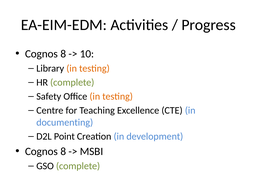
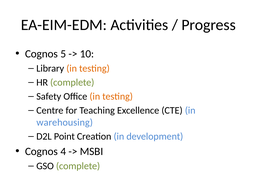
8 at (63, 54): 8 -> 5
documenting: documenting -> warehousing
8 at (63, 151): 8 -> 4
